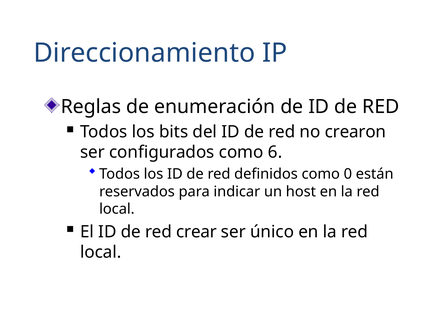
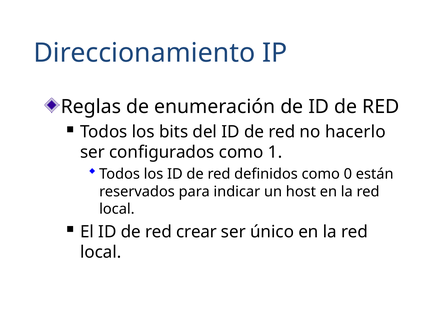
crearon: crearon -> hacerlo
6: 6 -> 1
